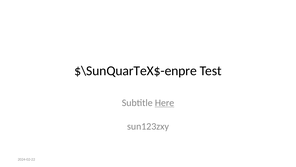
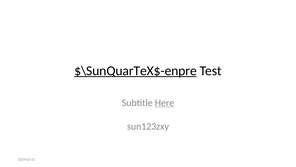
$\SunQuarTeX$-enpre underline: none -> present
